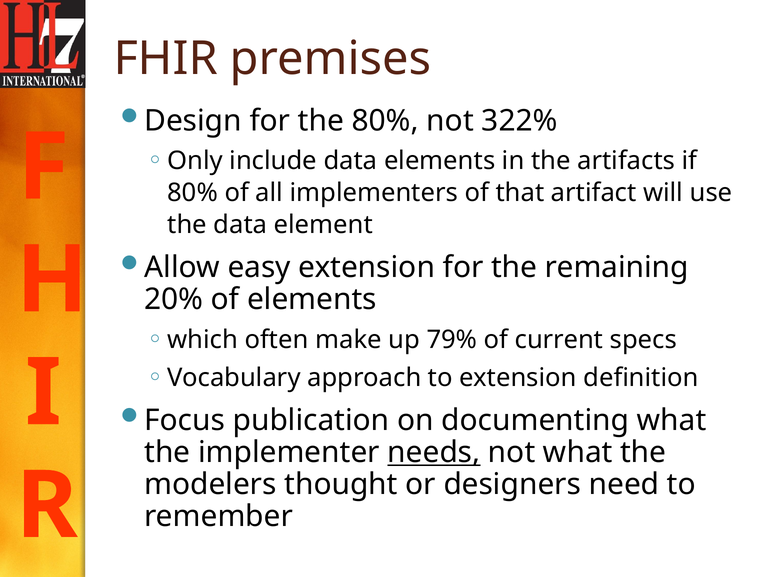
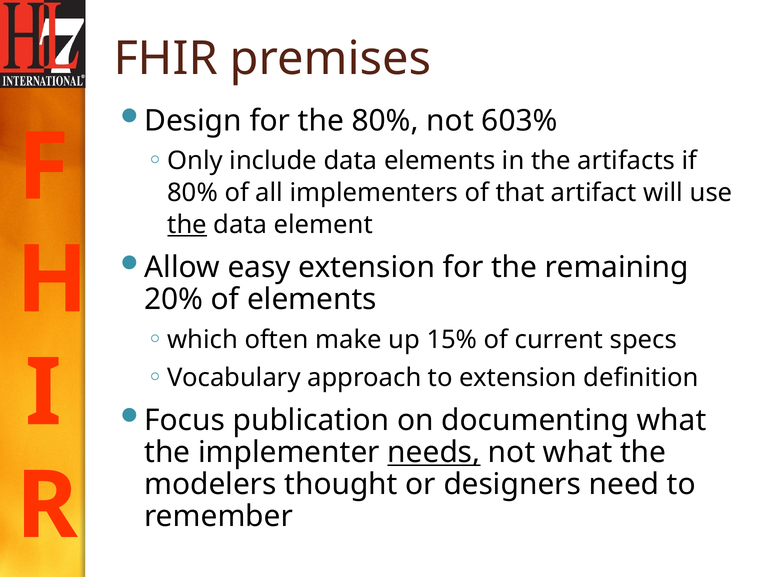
322%: 322% -> 603%
the at (187, 225) underline: none -> present
79%: 79% -> 15%
